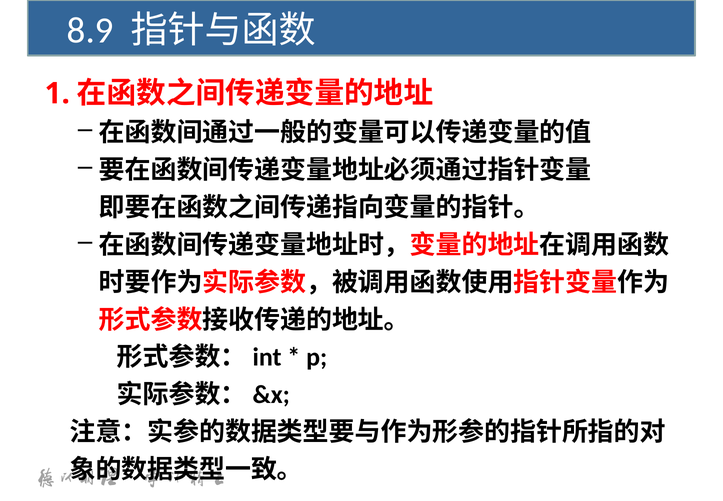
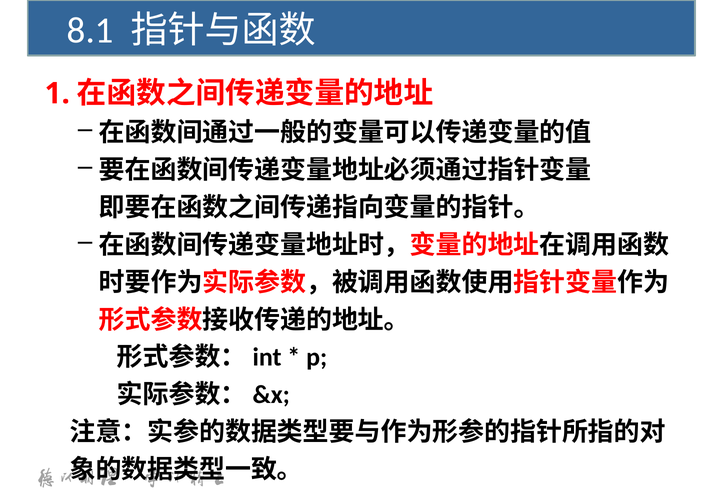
8.9: 8.9 -> 8.1
